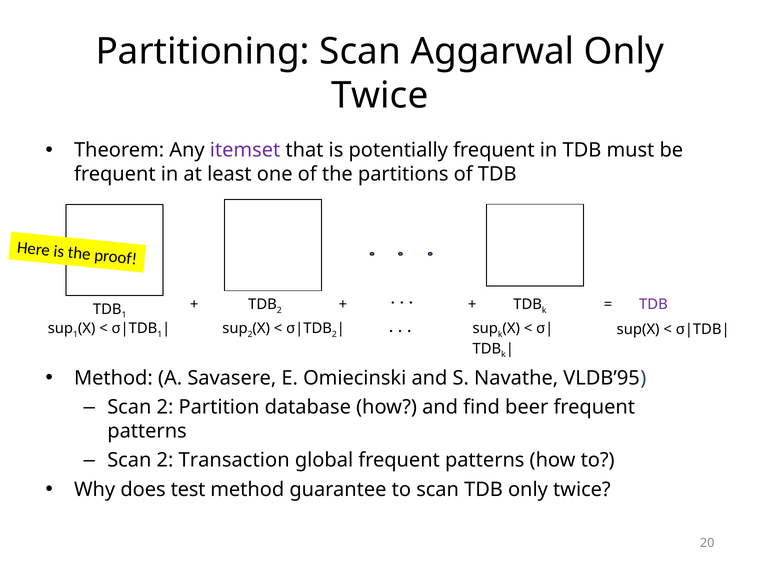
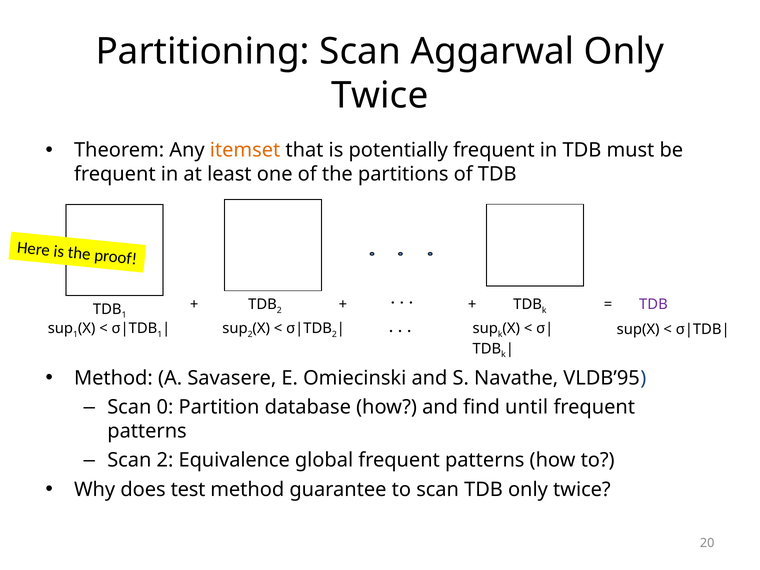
itemset colour: purple -> orange
2 at (165, 407): 2 -> 0
beer: beer -> until
Transaction: Transaction -> Equivalence
